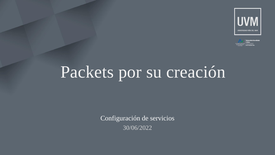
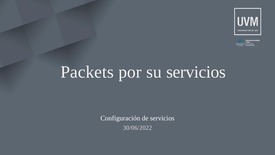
su creación: creación -> servicios
